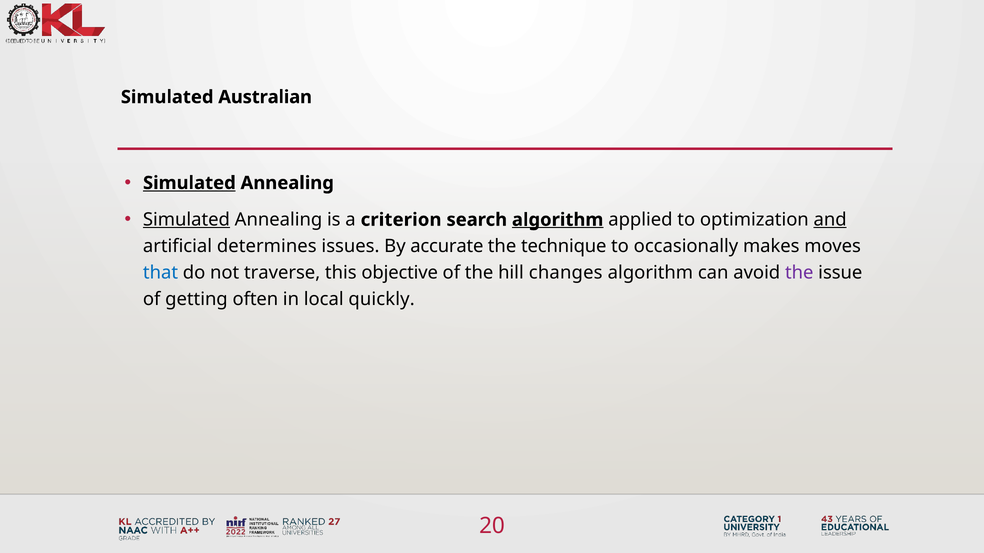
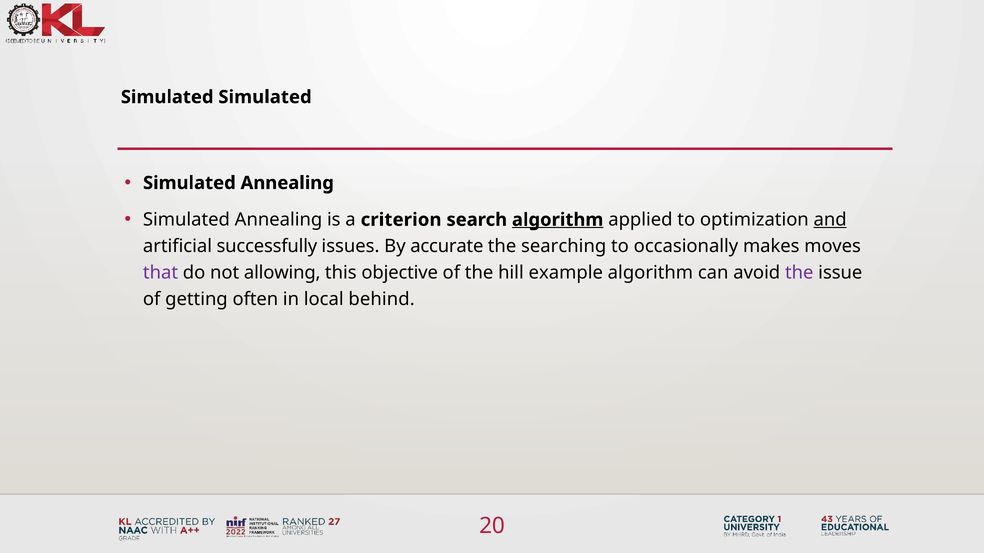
Simulated Australian: Australian -> Simulated
Simulated at (189, 183) underline: present -> none
Simulated at (186, 220) underline: present -> none
determines: determines -> successfully
technique: technique -> searching
that colour: blue -> purple
traverse: traverse -> allowing
changes: changes -> example
quickly: quickly -> behind
